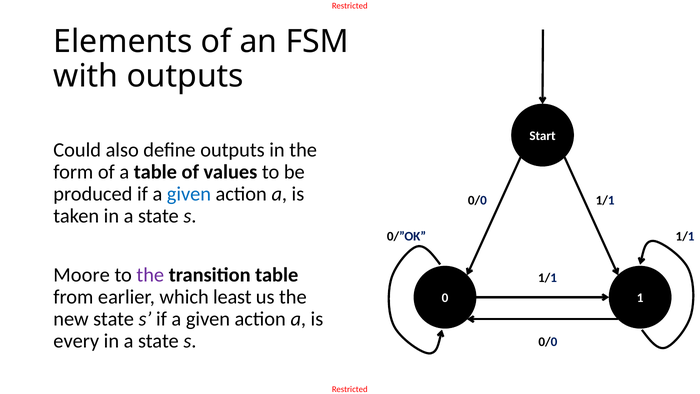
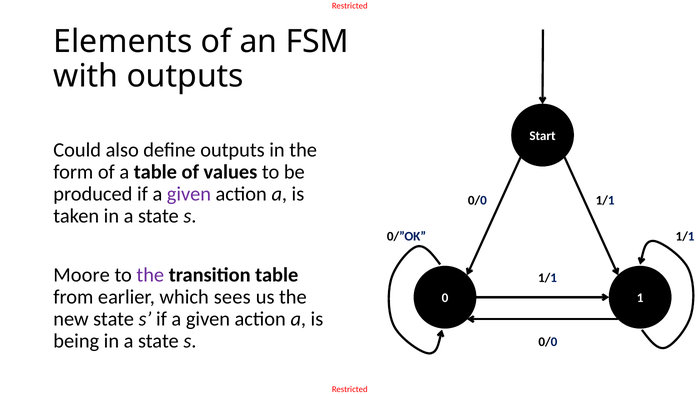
given at (189, 194) colour: blue -> purple
least: least -> sees
every: every -> being
